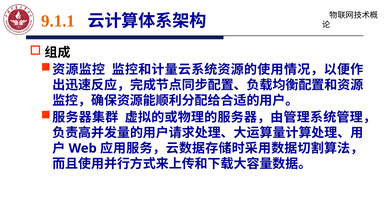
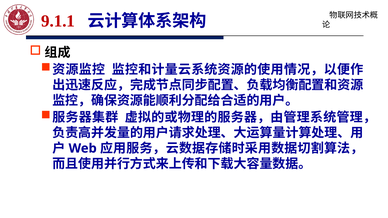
9.1.1 colour: orange -> red
